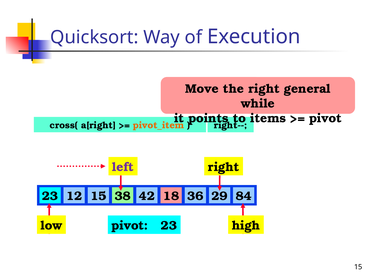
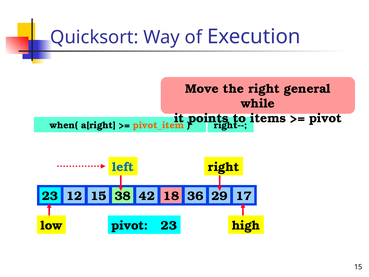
cross(: cross( -> when(
left colour: purple -> blue
84: 84 -> 17
